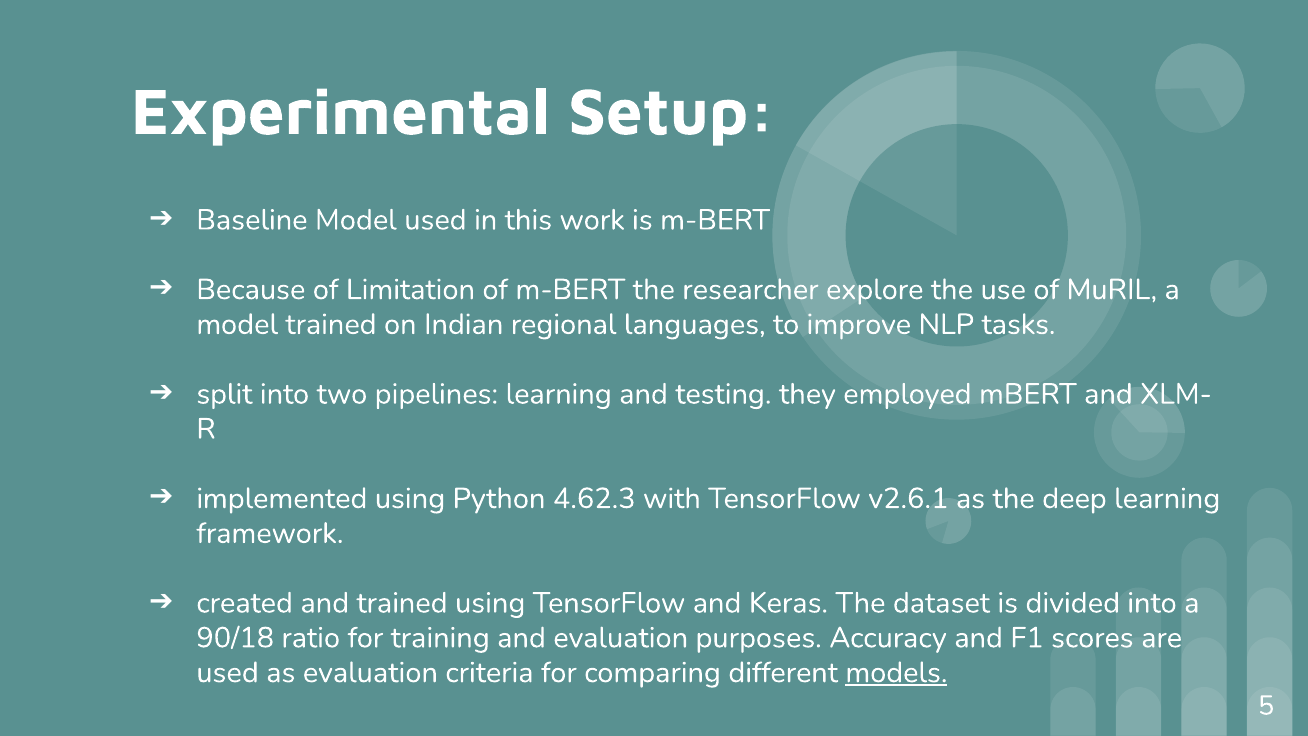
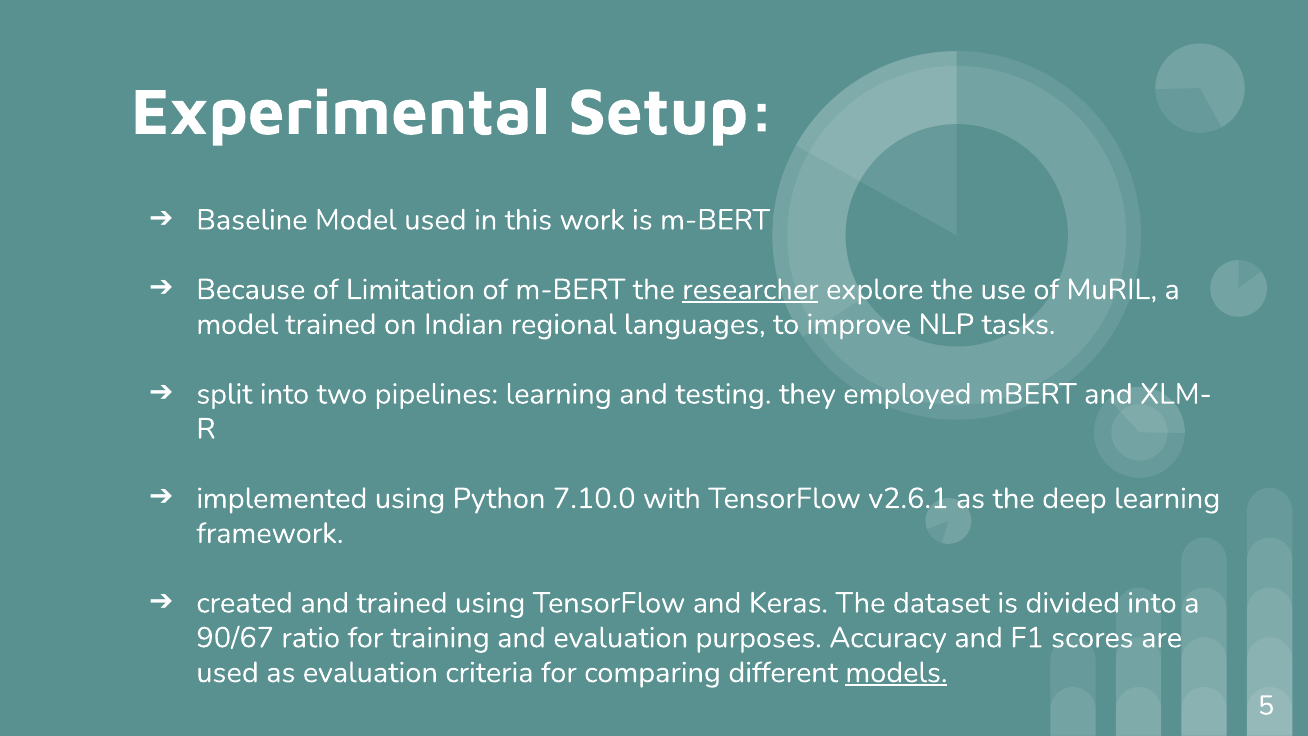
researcher underline: none -> present
4.62.3: 4.62.3 -> 7.10.0
90/18: 90/18 -> 90/67
